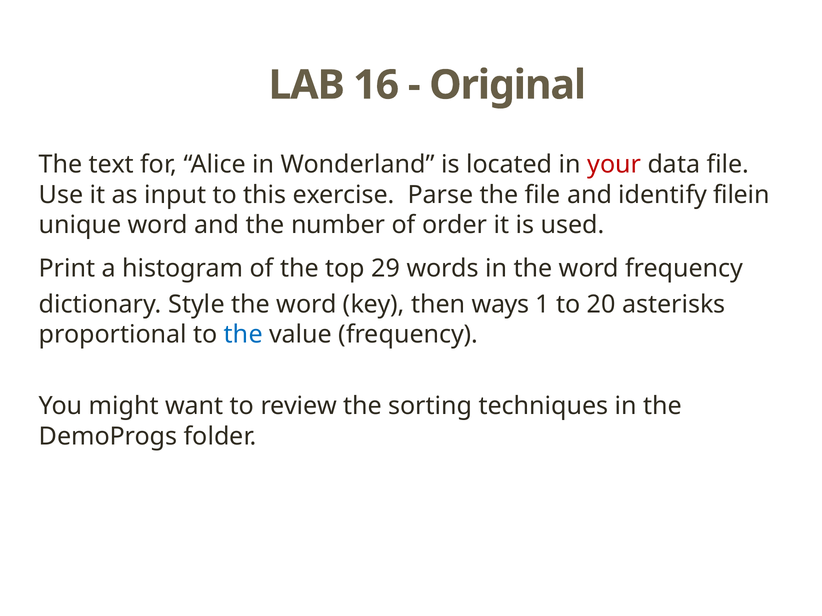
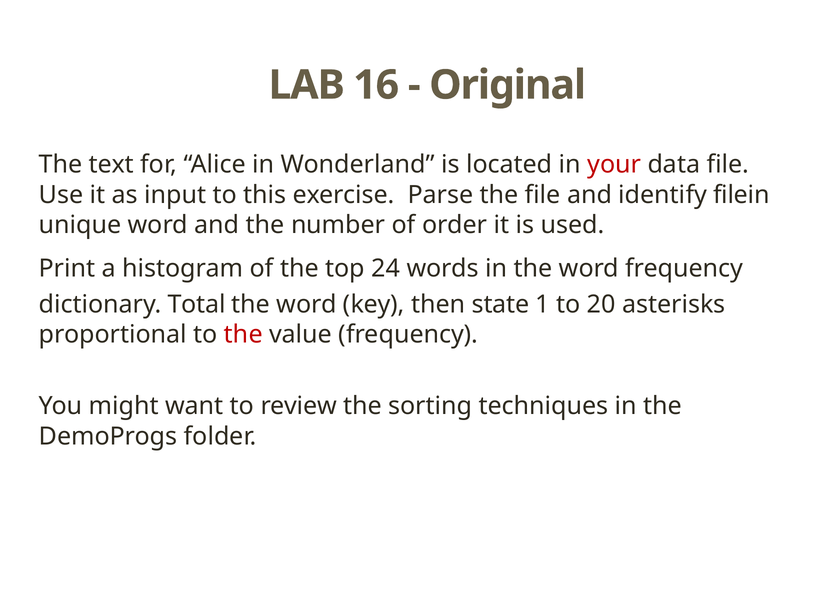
29: 29 -> 24
Style: Style -> Total
ways: ways -> state
the at (243, 335) colour: blue -> red
